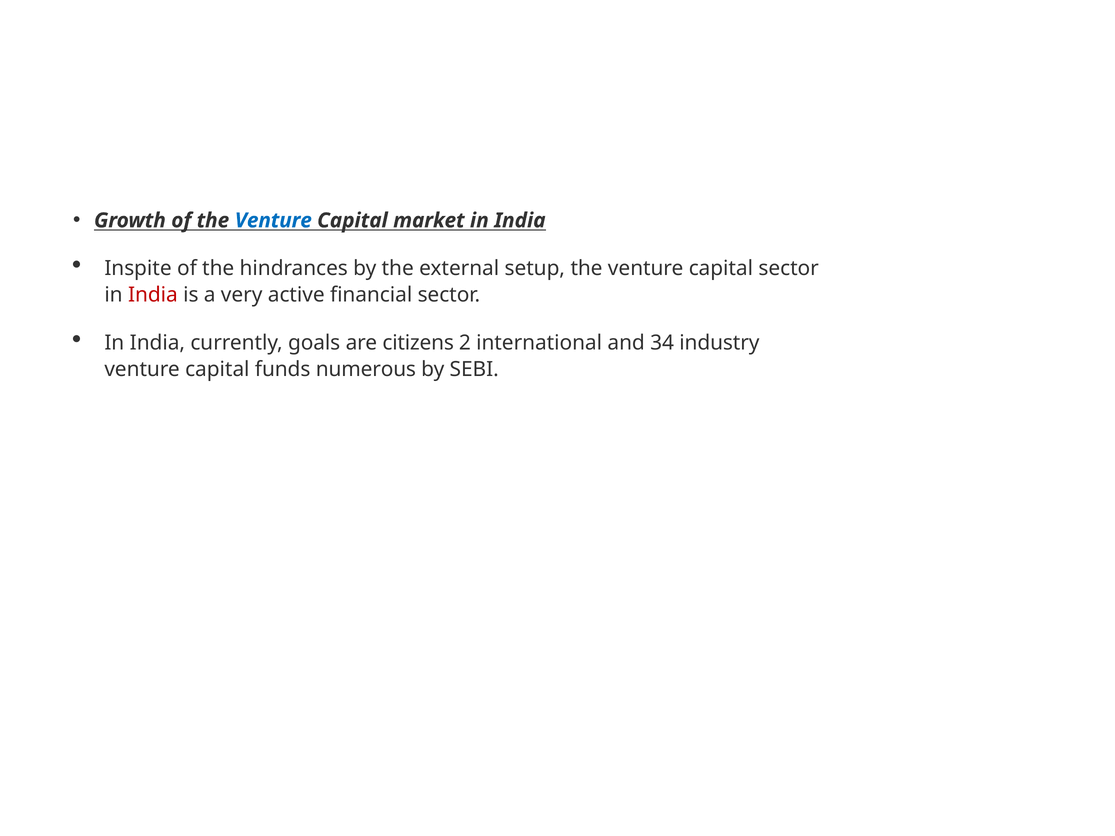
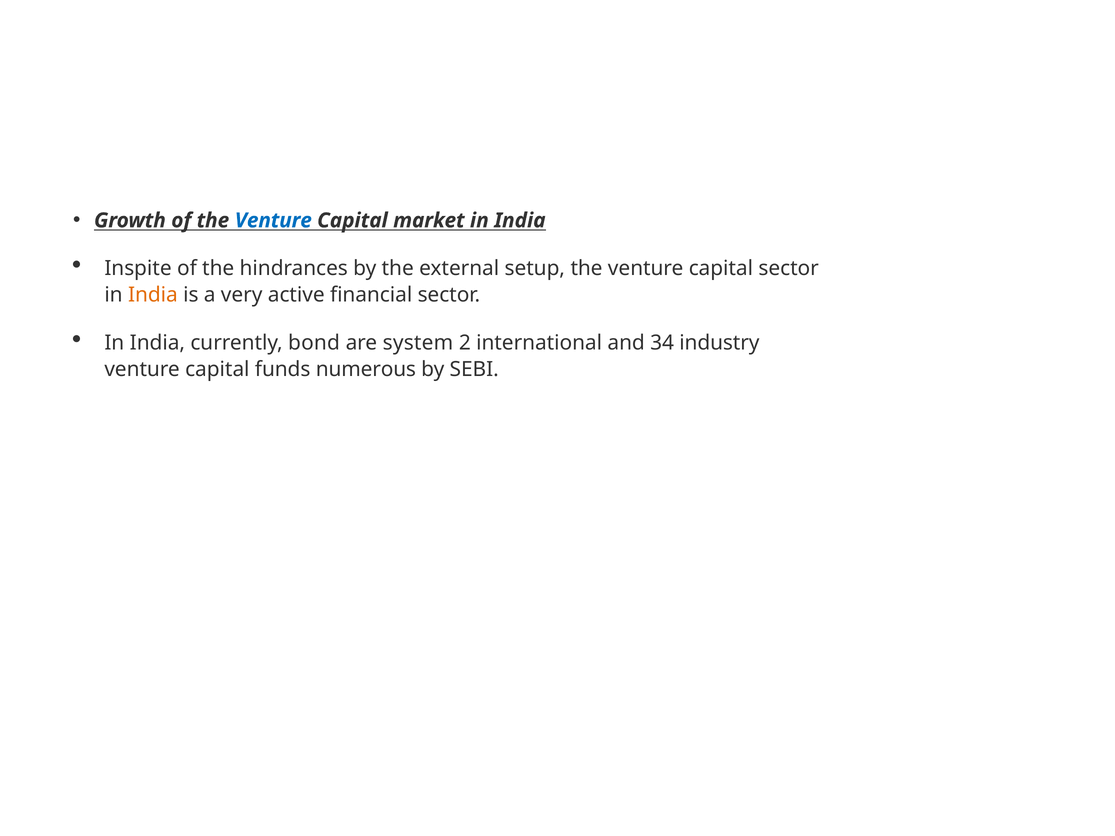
India at (153, 295) colour: red -> orange
goals: goals -> bond
citizens: citizens -> system
